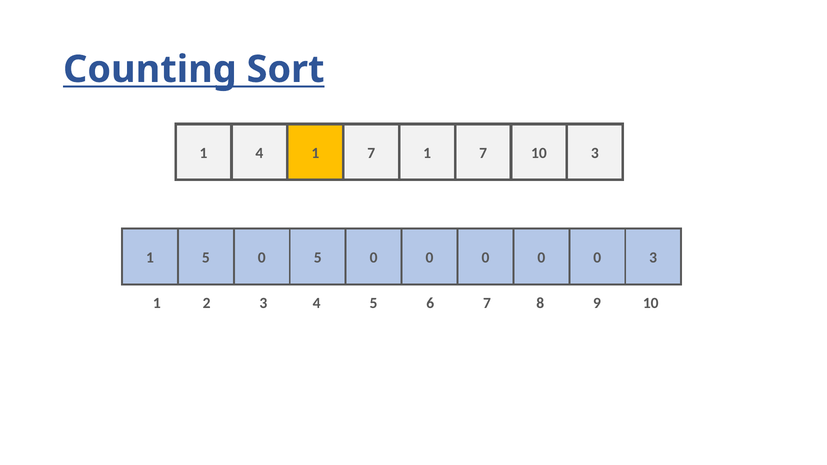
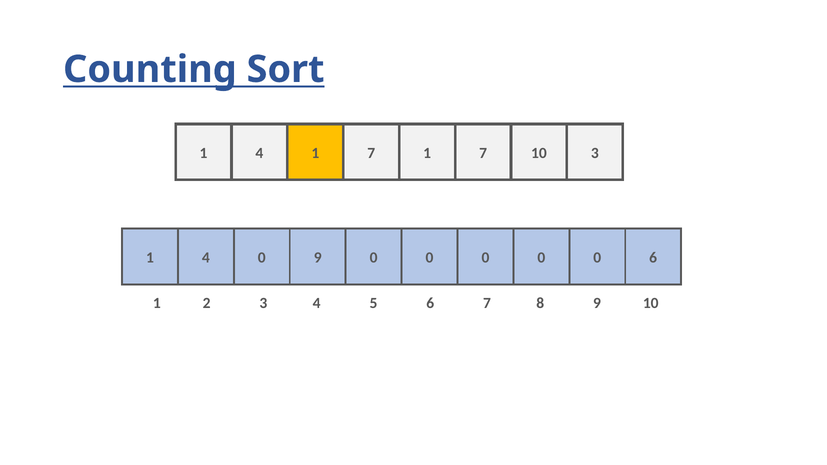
5 at (206, 258): 5 -> 4
0 5: 5 -> 9
0 3: 3 -> 6
